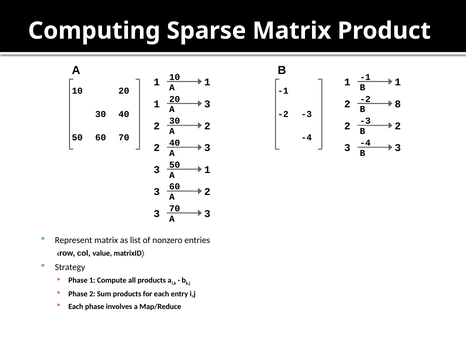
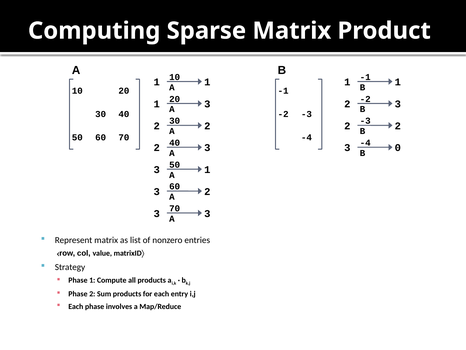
8 at (398, 104): 8 -> 3
3 at (398, 148): 3 -> 0
